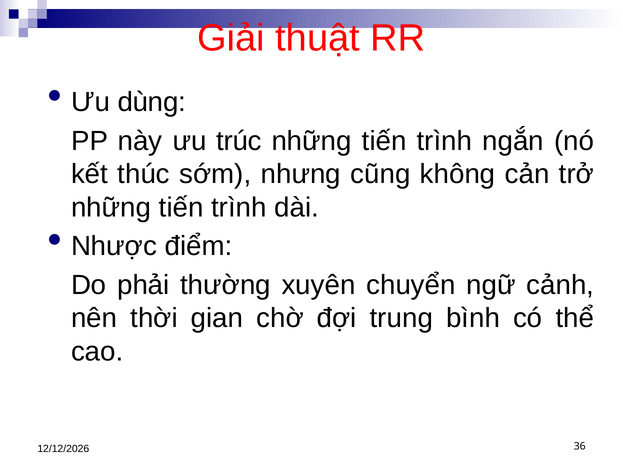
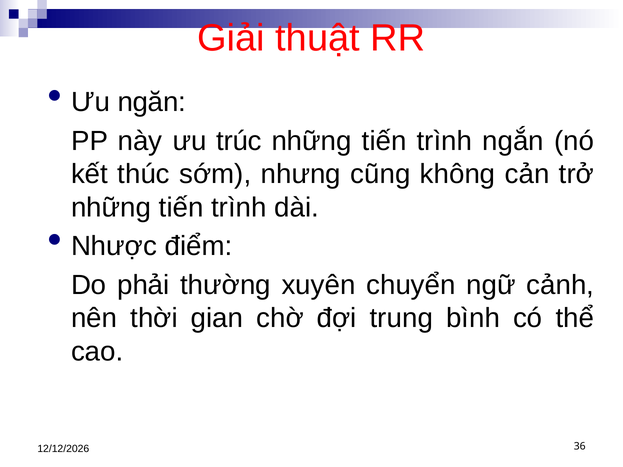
dùng: dùng -> ngăn
